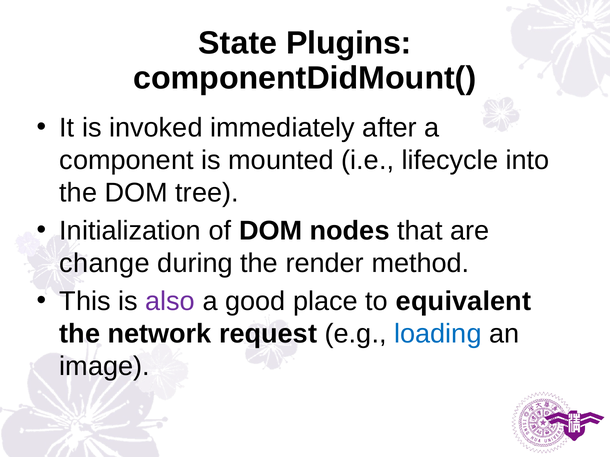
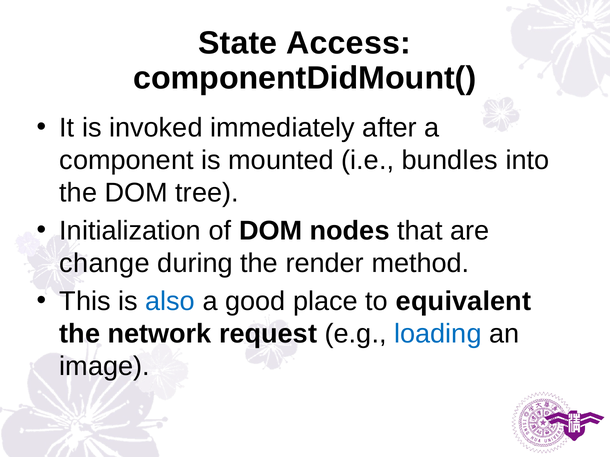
Plugins: Plugins -> Access
lifecycle: lifecycle -> bundles
also colour: purple -> blue
